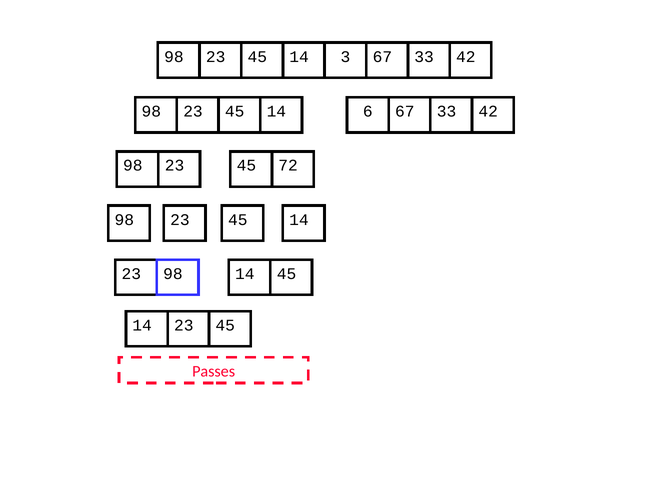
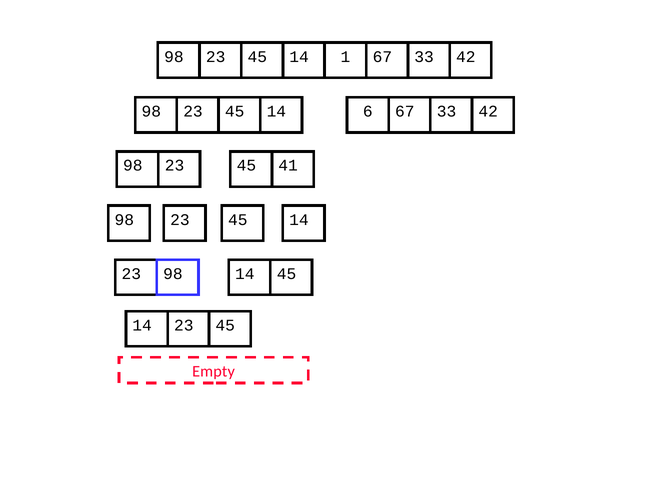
3: 3 -> 1
72: 72 -> 41
Passes: Passes -> Empty
